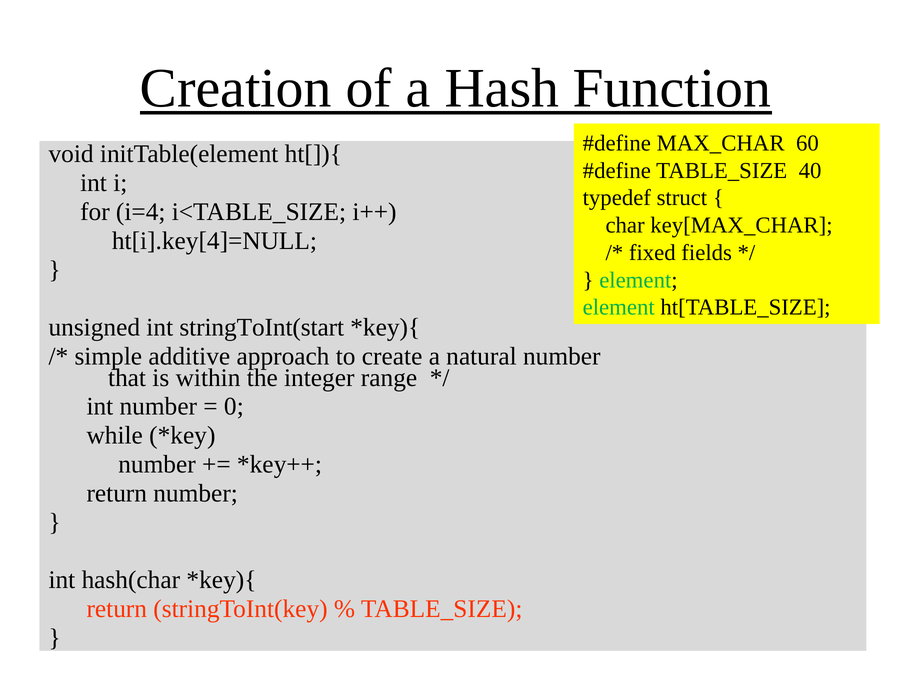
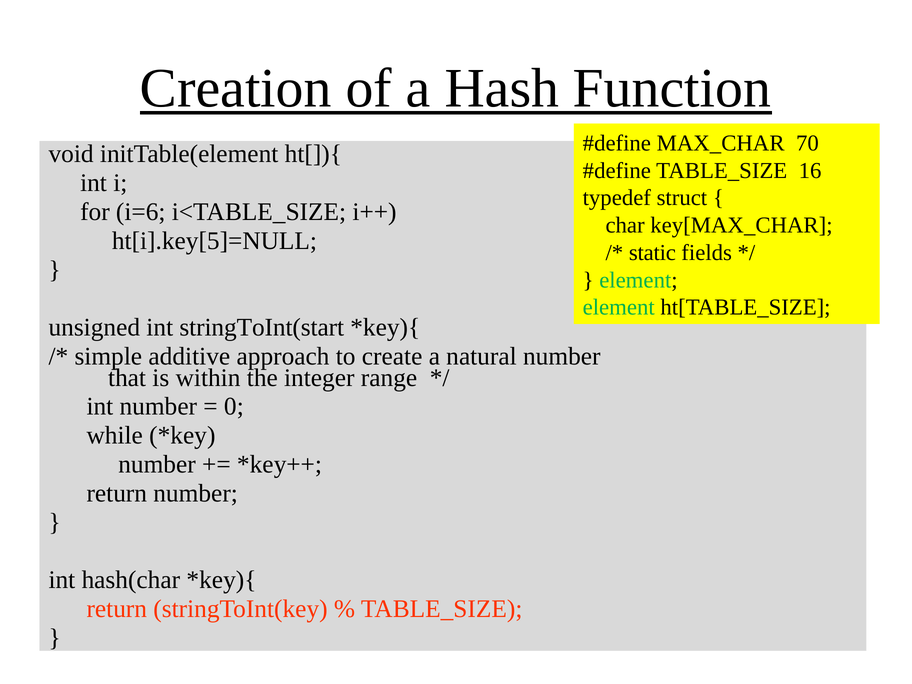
60: 60 -> 70
40: 40 -> 16
i=4: i=4 -> i=6
ht[i].key[4]=NULL: ht[i].key[4]=NULL -> ht[i].key[5]=NULL
fixed: fixed -> static
